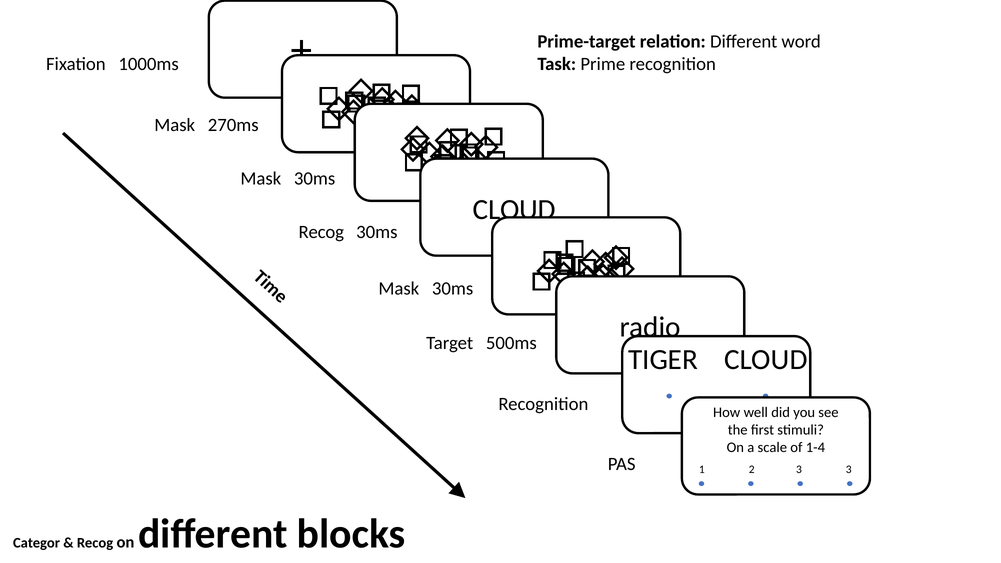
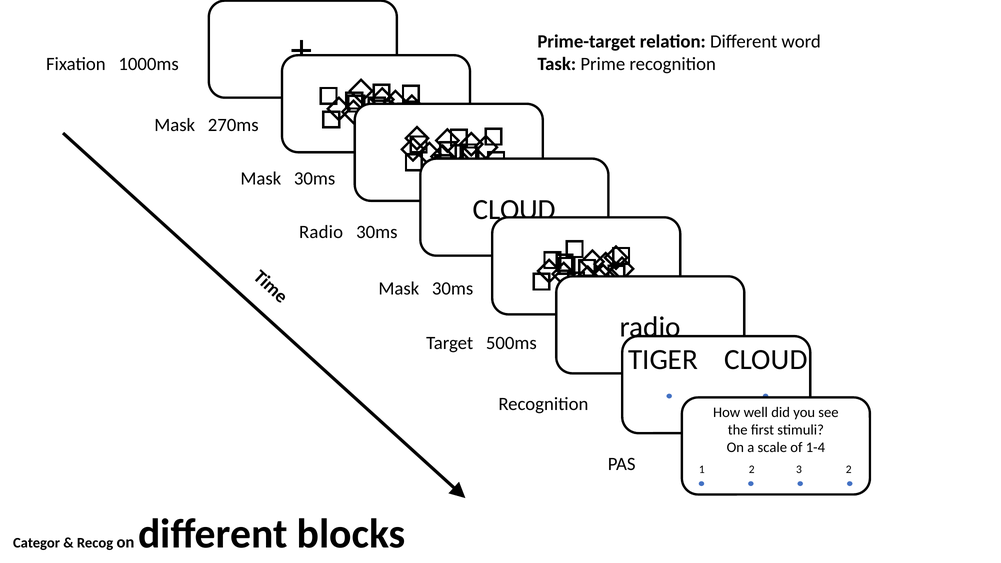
Recog at (321, 232): Recog -> Radio
3 3: 3 -> 2
